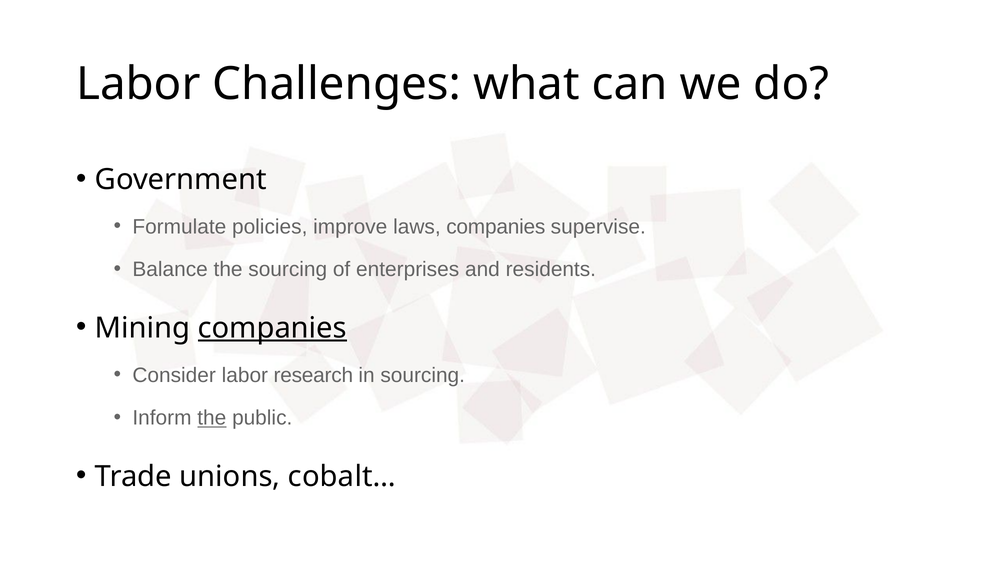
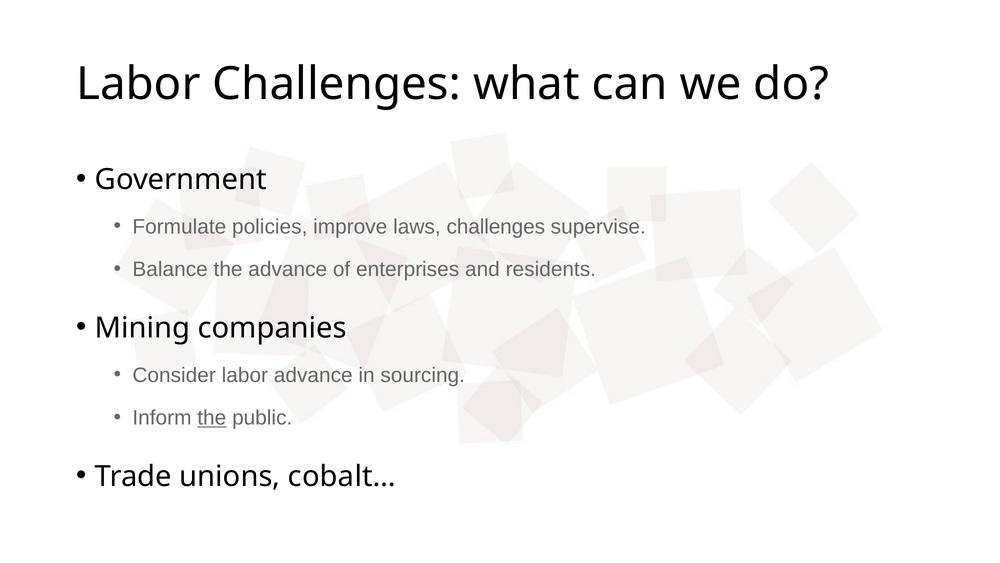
laws companies: companies -> challenges
the sourcing: sourcing -> advance
companies at (272, 328) underline: present -> none
labor research: research -> advance
